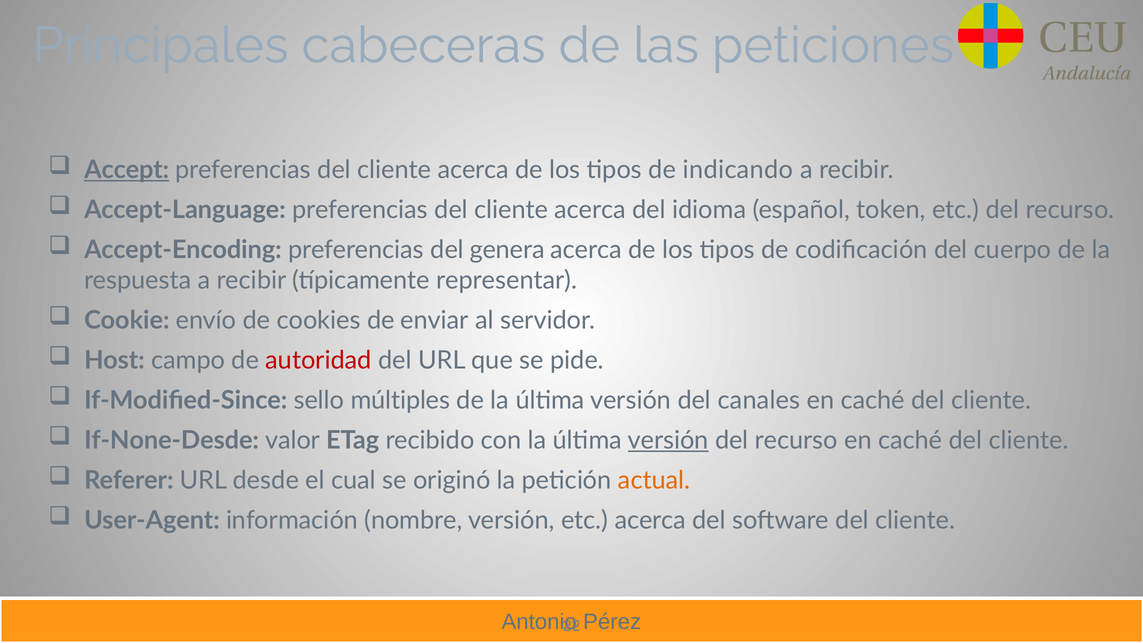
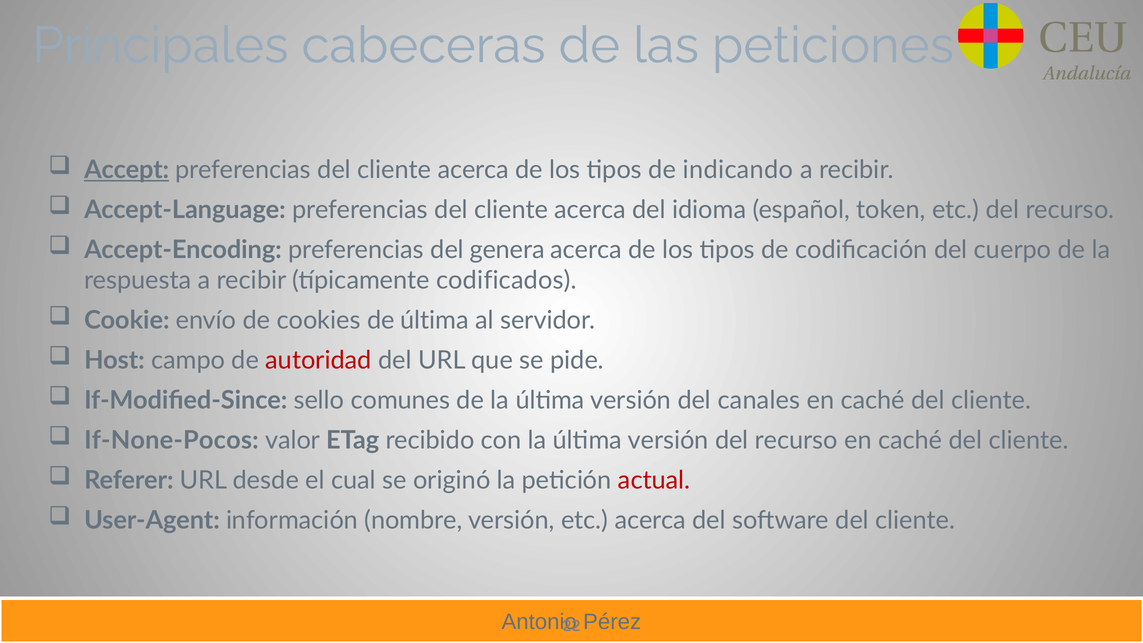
representar: representar -> codificados
de enviar: enviar -> última
múltiples: múltiples -> comunes
If-None-Desde: If-None-Desde -> If-None-Pocos
versión at (668, 440) underline: present -> none
actual colour: orange -> red
